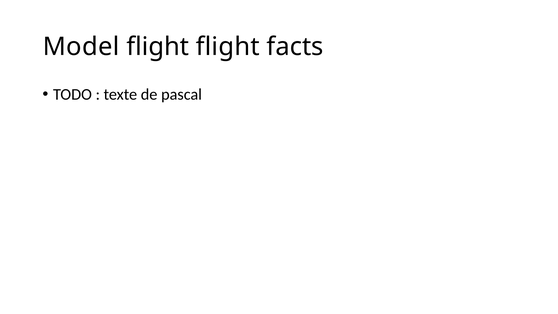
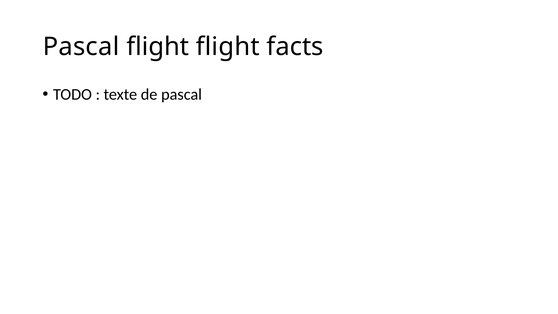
Model at (81, 47): Model -> Pascal
